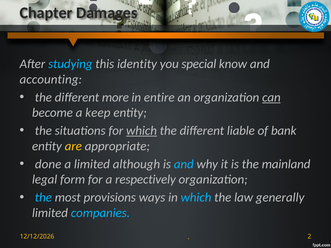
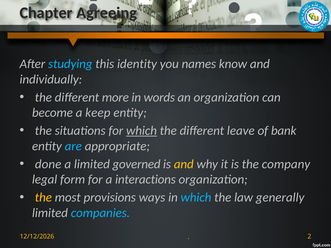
Damages: Damages -> Agreeing
special: special -> names
accounting: accounting -> individually
entire: entire -> words
can underline: present -> none
liable: liable -> leave
are colour: yellow -> light blue
although: although -> governed
and at (184, 164) colour: light blue -> yellow
mainland: mainland -> company
respectively: respectively -> interactions
the at (43, 198) colour: light blue -> yellow
